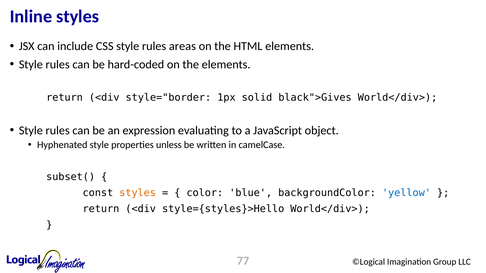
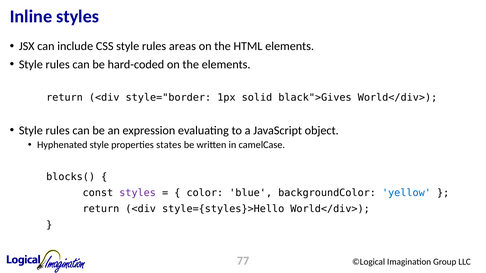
unless: unless -> states
subset(: subset( -> blocks(
styles at (138, 193) colour: orange -> purple
